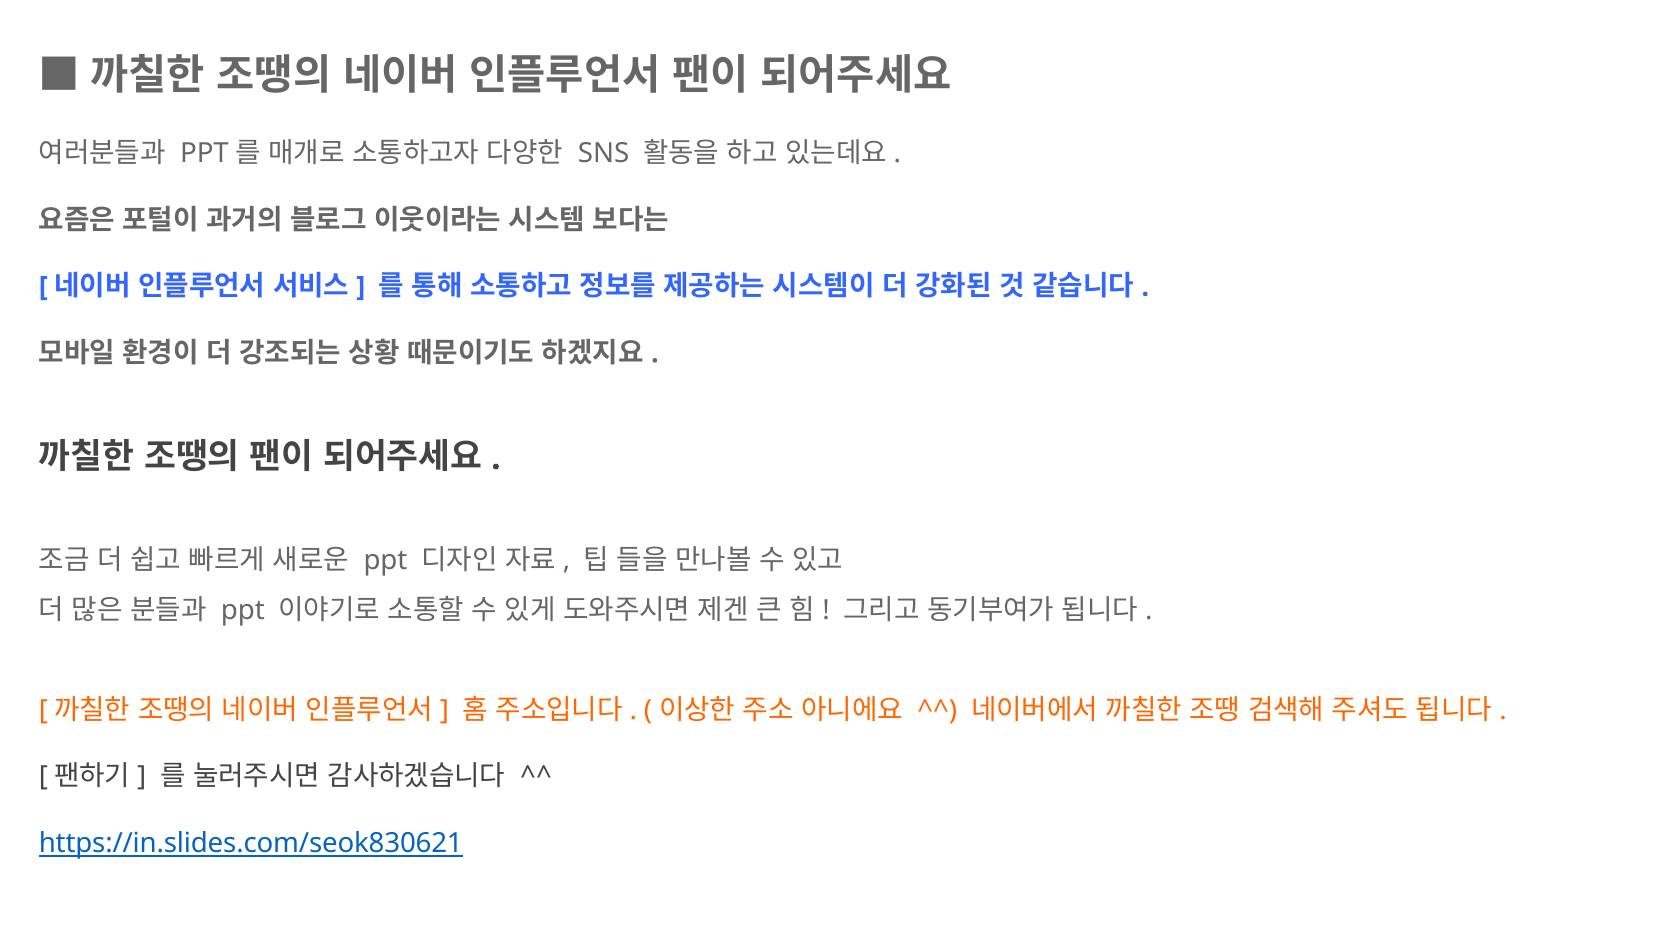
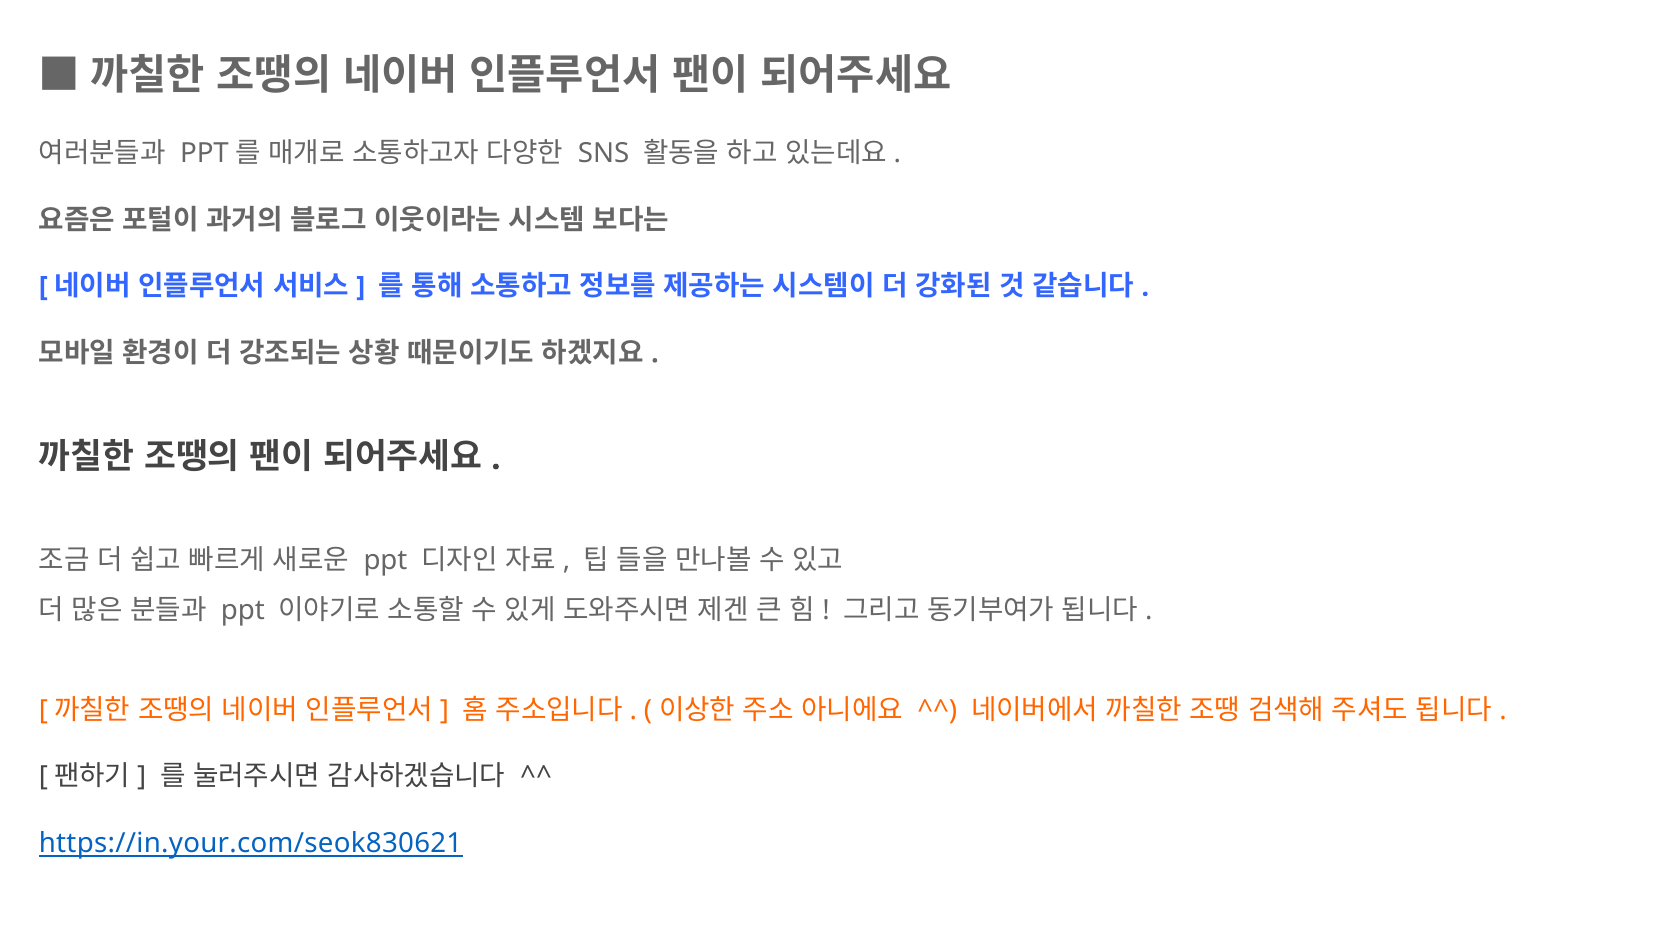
https://in.slides.com/seok830621: https://in.slides.com/seok830621 -> https://in.your.com/seok830621
